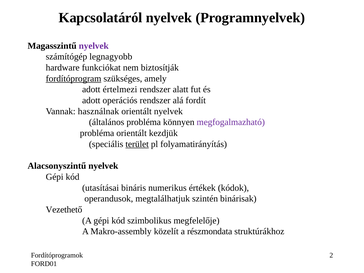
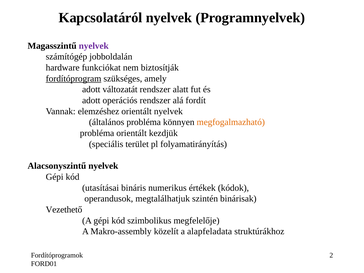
legnagyobb: legnagyobb -> jobboldalán
értelmezi: értelmezi -> változatát
használnak: használnak -> elemzéshez
megfogalmazható colour: purple -> orange
terület underline: present -> none
részmondata: részmondata -> alapfeladata
